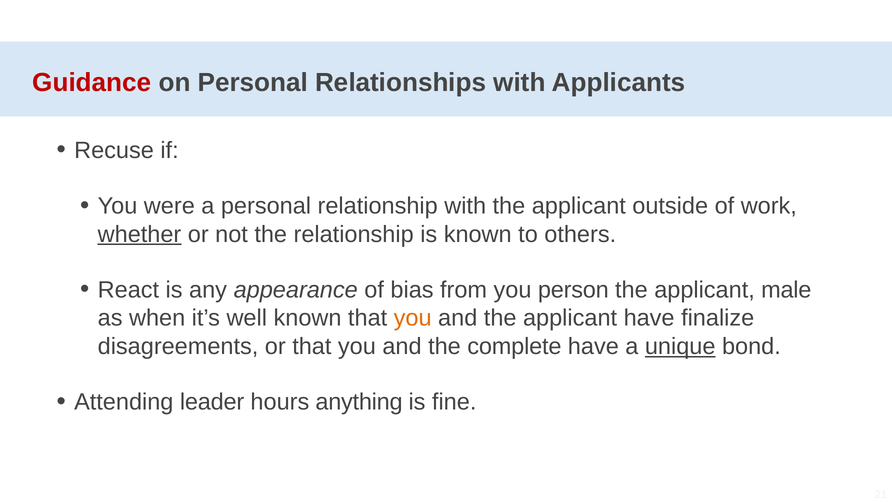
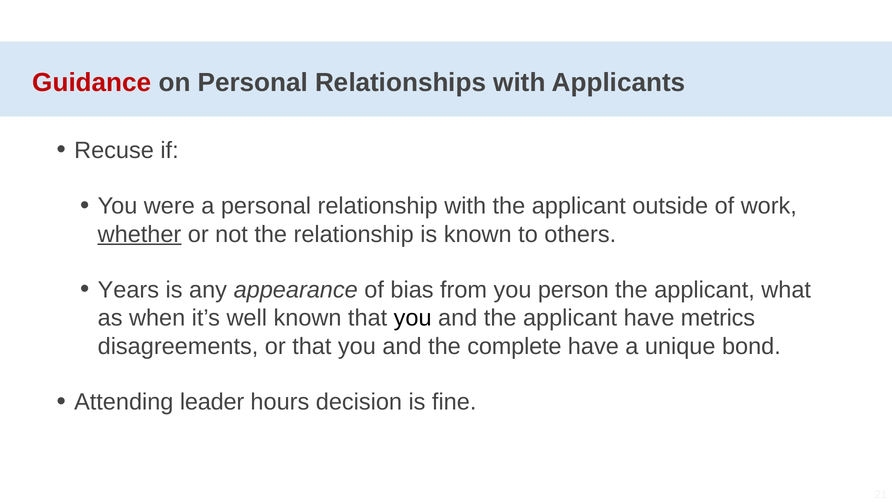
React: React -> Years
male: male -> what
you at (413, 318) colour: orange -> black
finalize: finalize -> metrics
unique underline: present -> none
anything: anything -> decision
